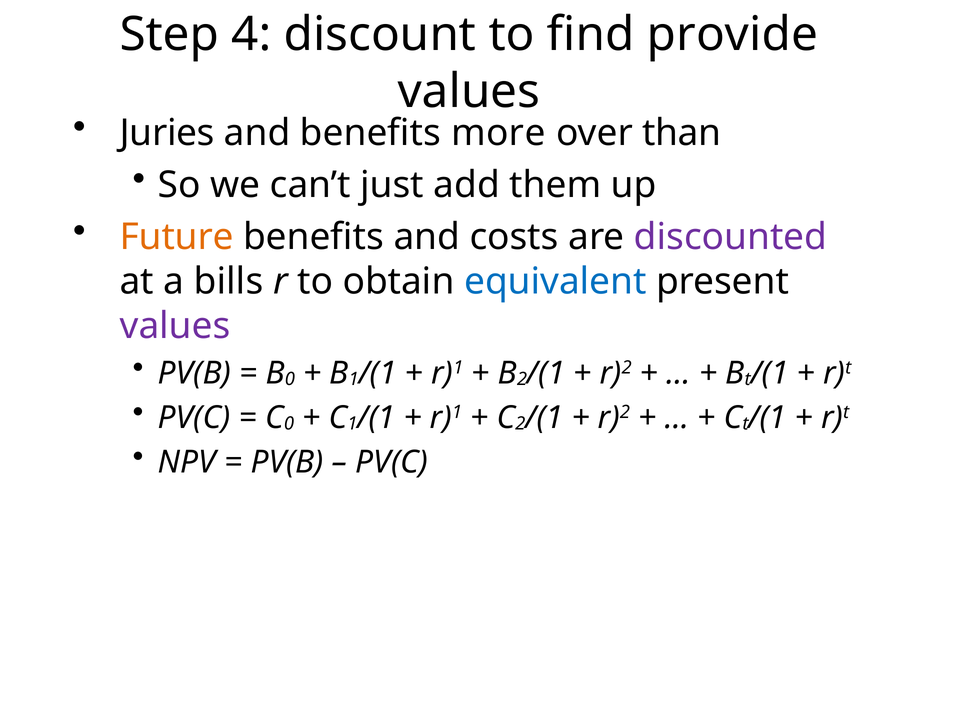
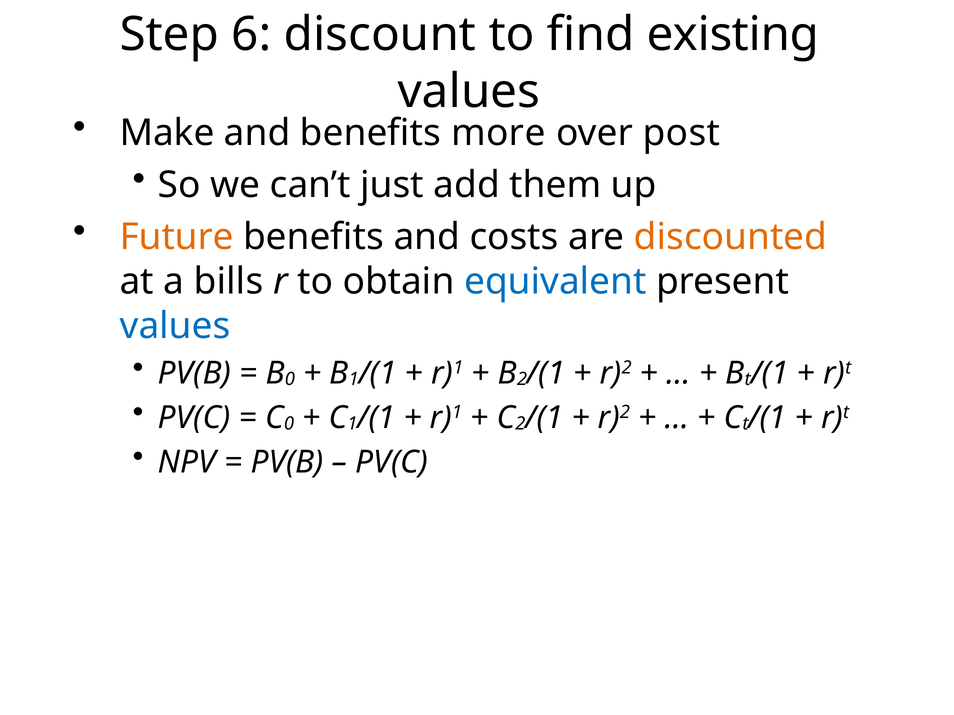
4: 4 -> 6
provide: provide -> existing
Juries: Juries -> Make
than: than -> post
discounted colour: purple -> orange
values at (175, 326) colour: purple -> blue
